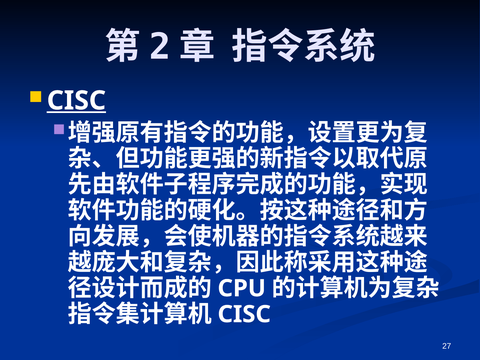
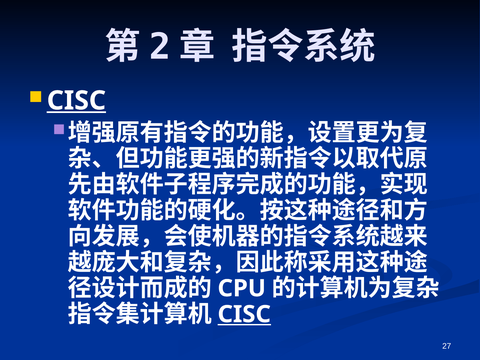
CISC at (244, 314) underline: none -> present
